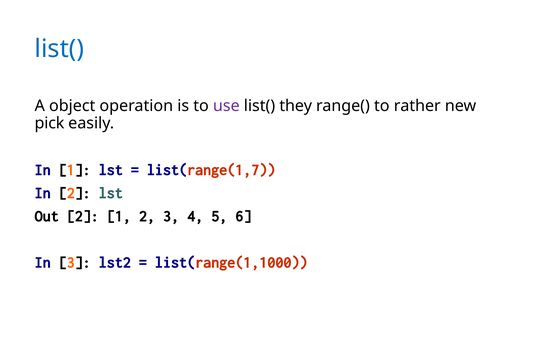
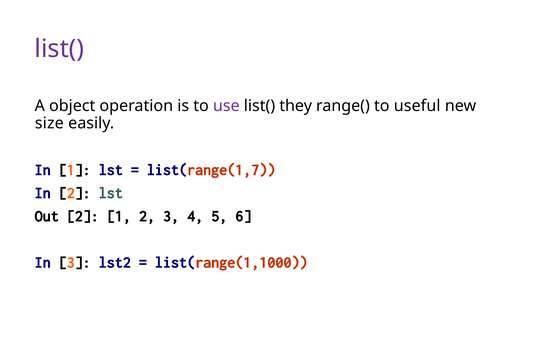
list( at (59, 49) colour: blue -> purple
rather: rather -> useful
pick: pick -> size
